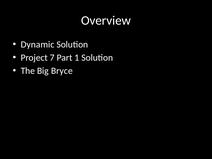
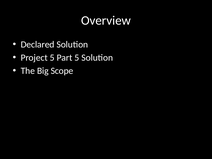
Dynamic: Dynamic -> Declared
Project 7: 7 -> 5
Part 1: 1 -> 5
Bryce: Bryce -> Scope
